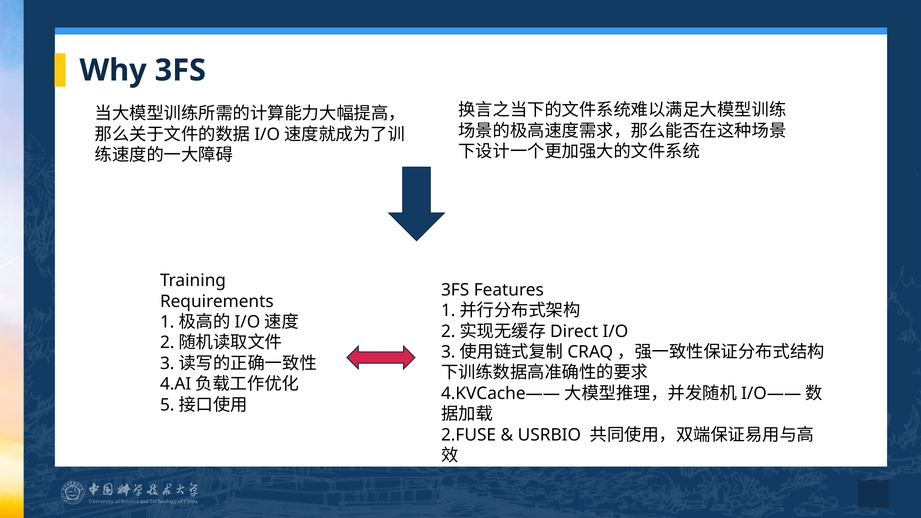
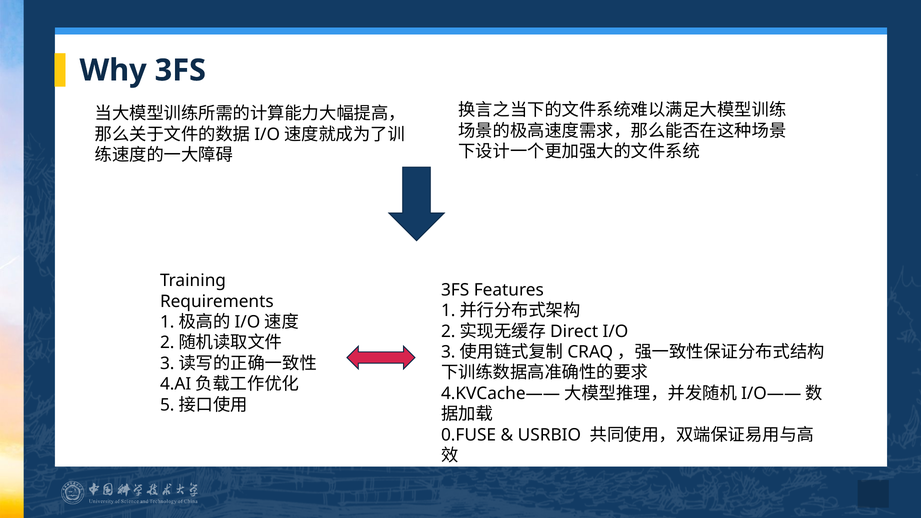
2.FUSE: 2.FUSE -> 0.FUSE
